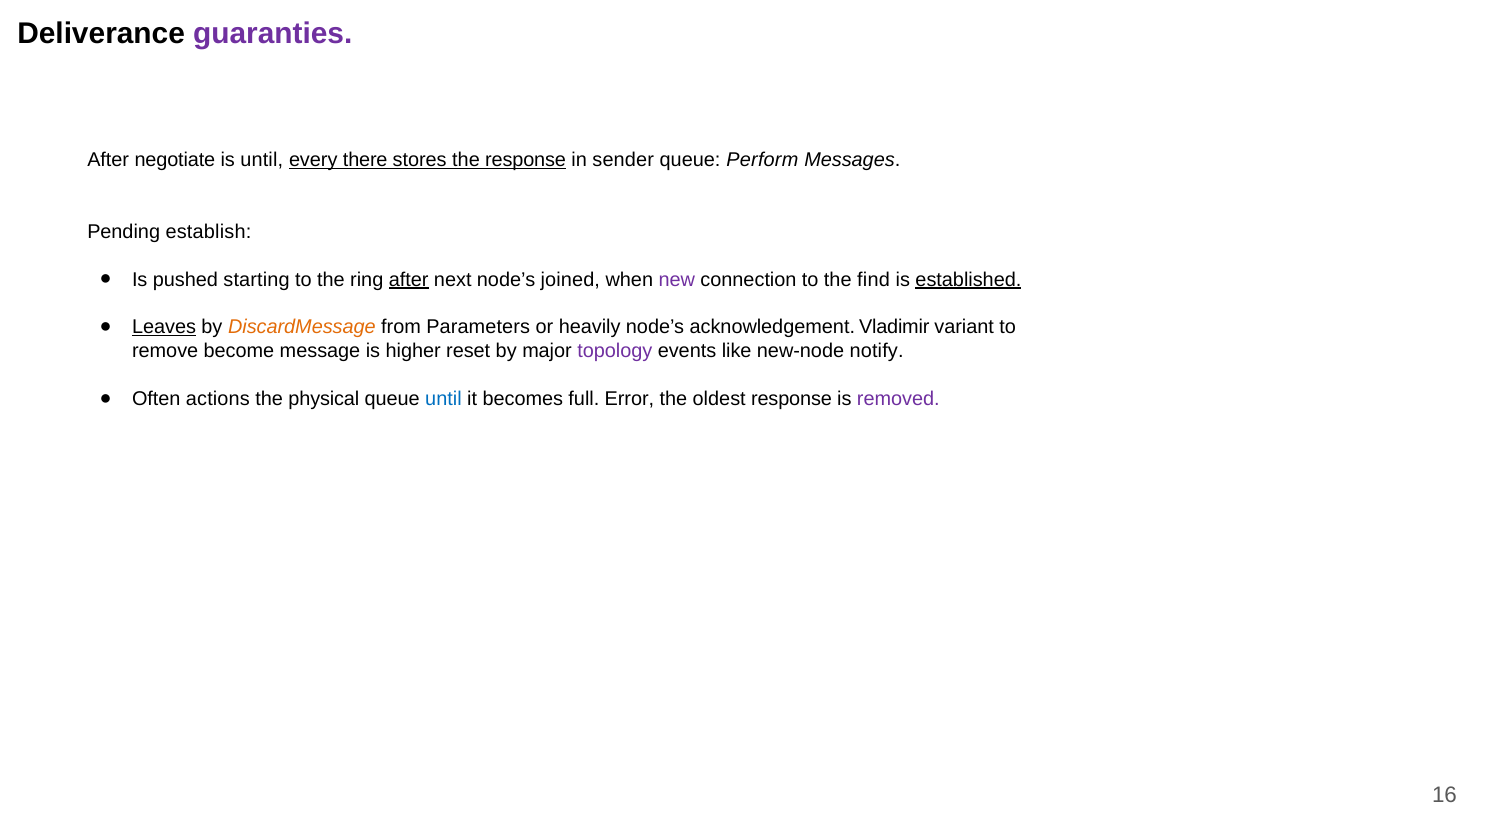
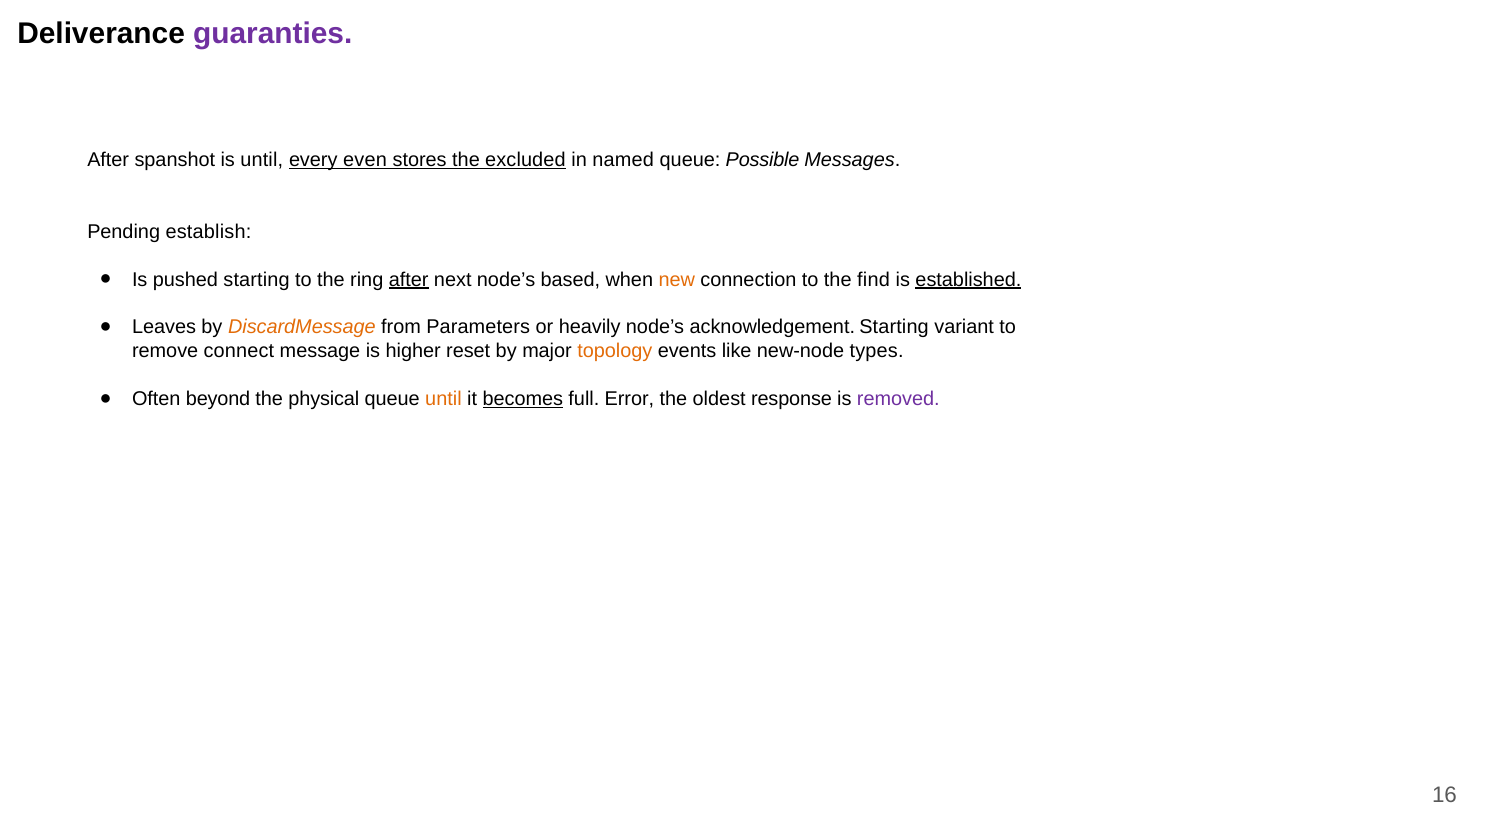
negotiate: negotiate -> spanshot
there: there -> even
the response: response -> excluded
sender: sender -> named
Perform: Perform -> Possible
joined: joined -> based
new colour: purple -> orange
Leaves underline: present -> none
acknowledgement Vladimir: Vladimir -> Starting
become: become -> connect
topology colour: purple -> orange
notify: notify -> types
actions: actions -> beyond
until at (443, 399) colour: blue -> orange
becomes underline: none -> present
